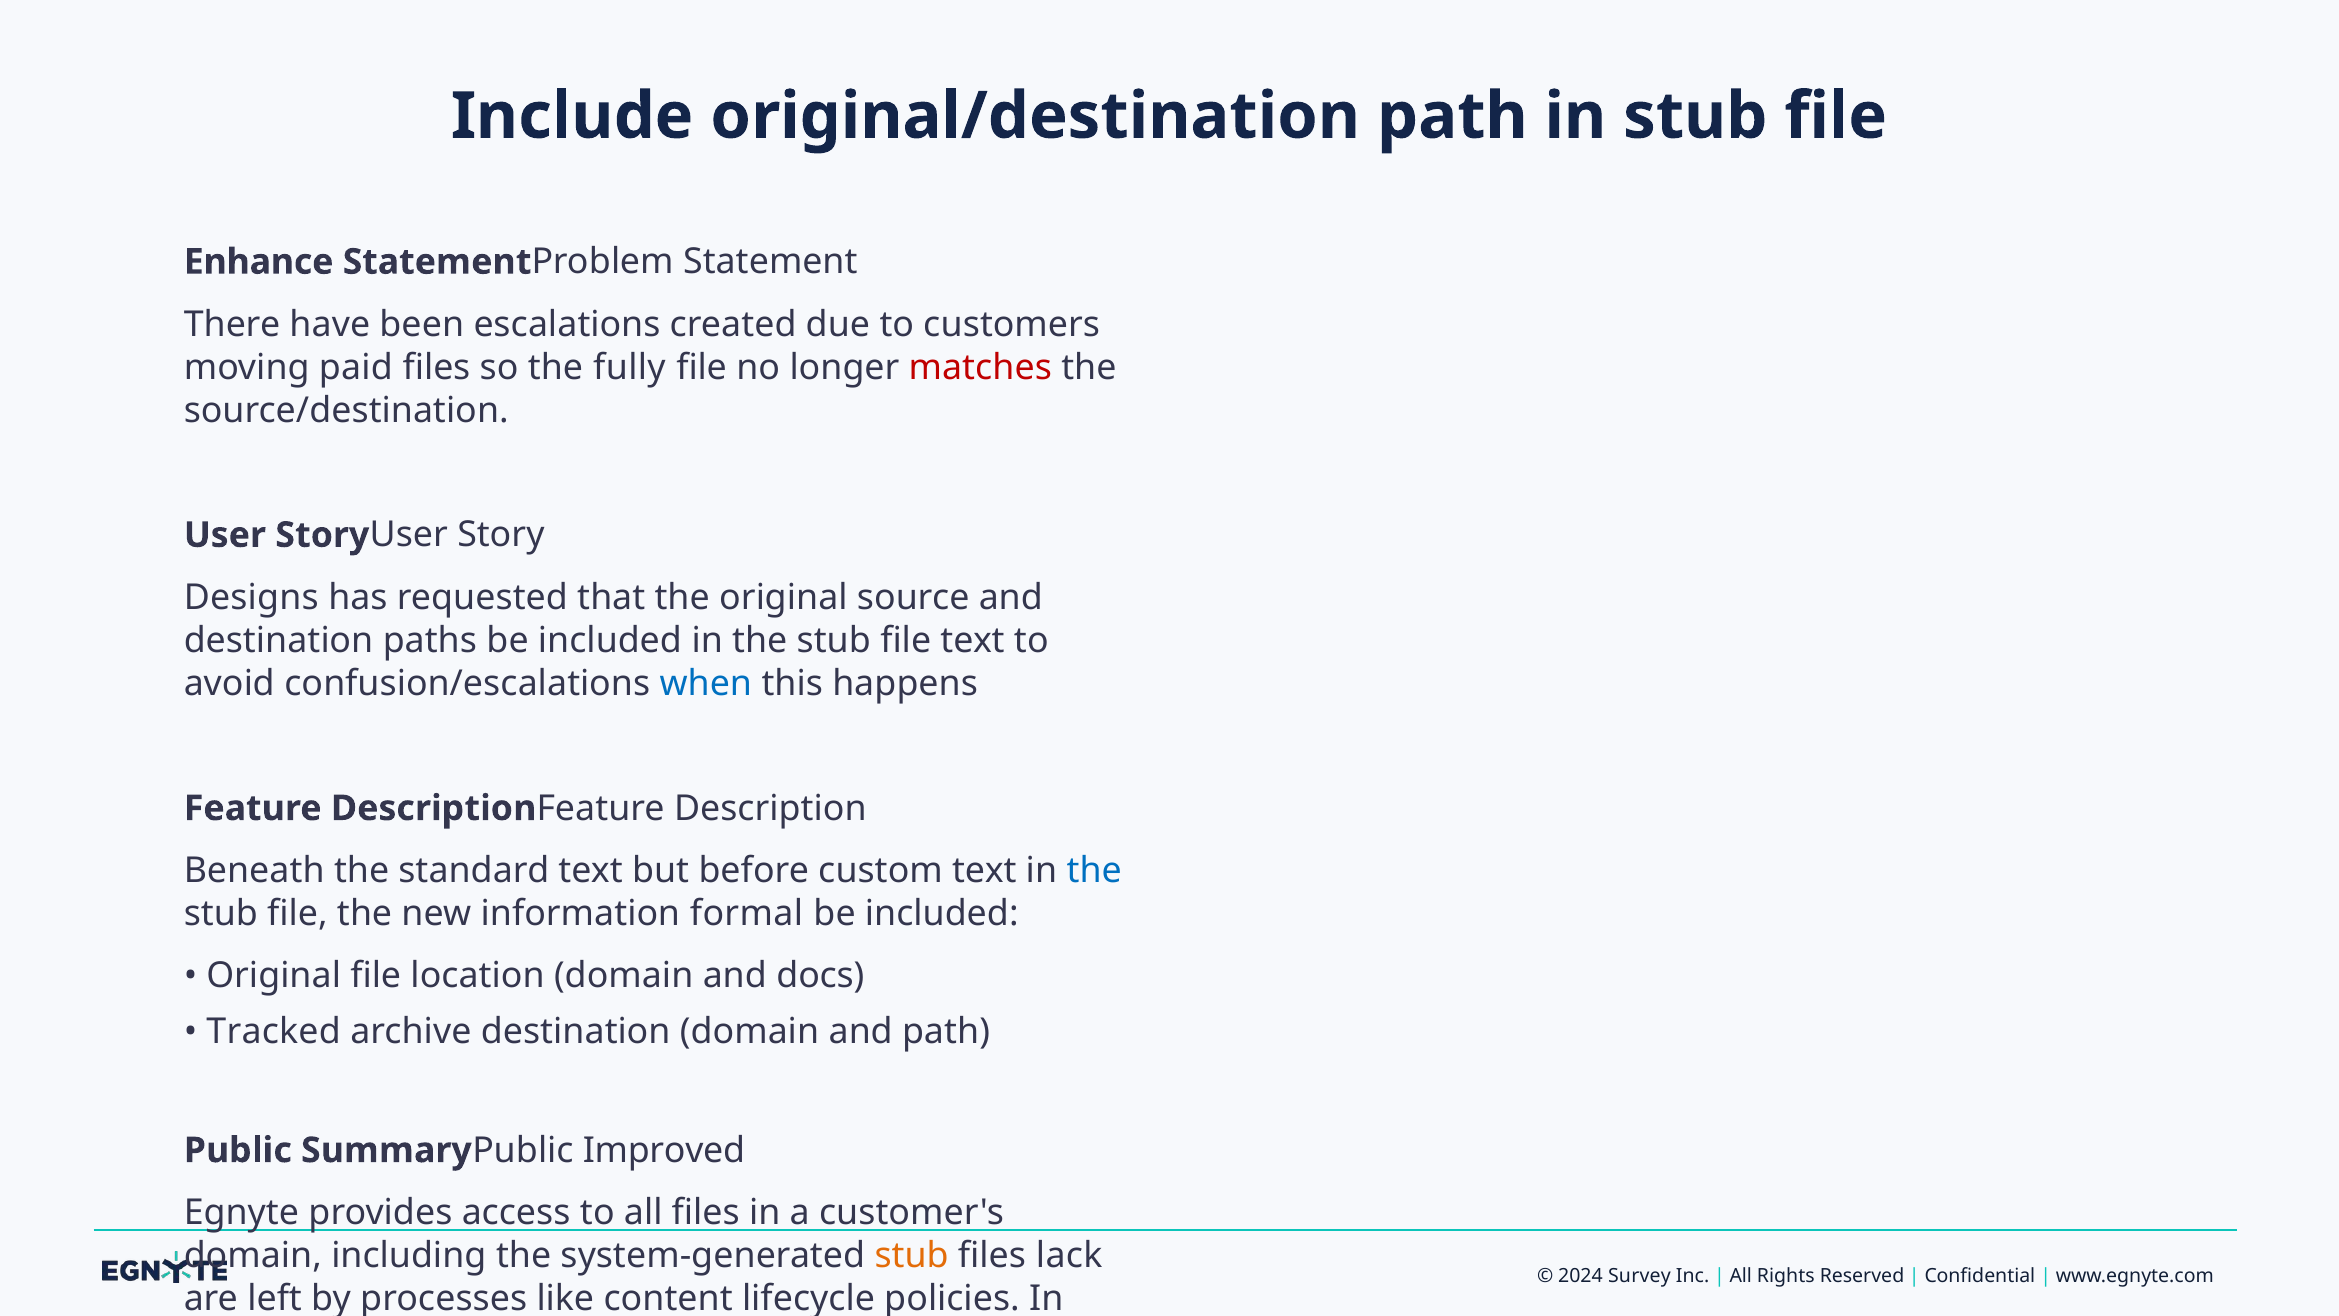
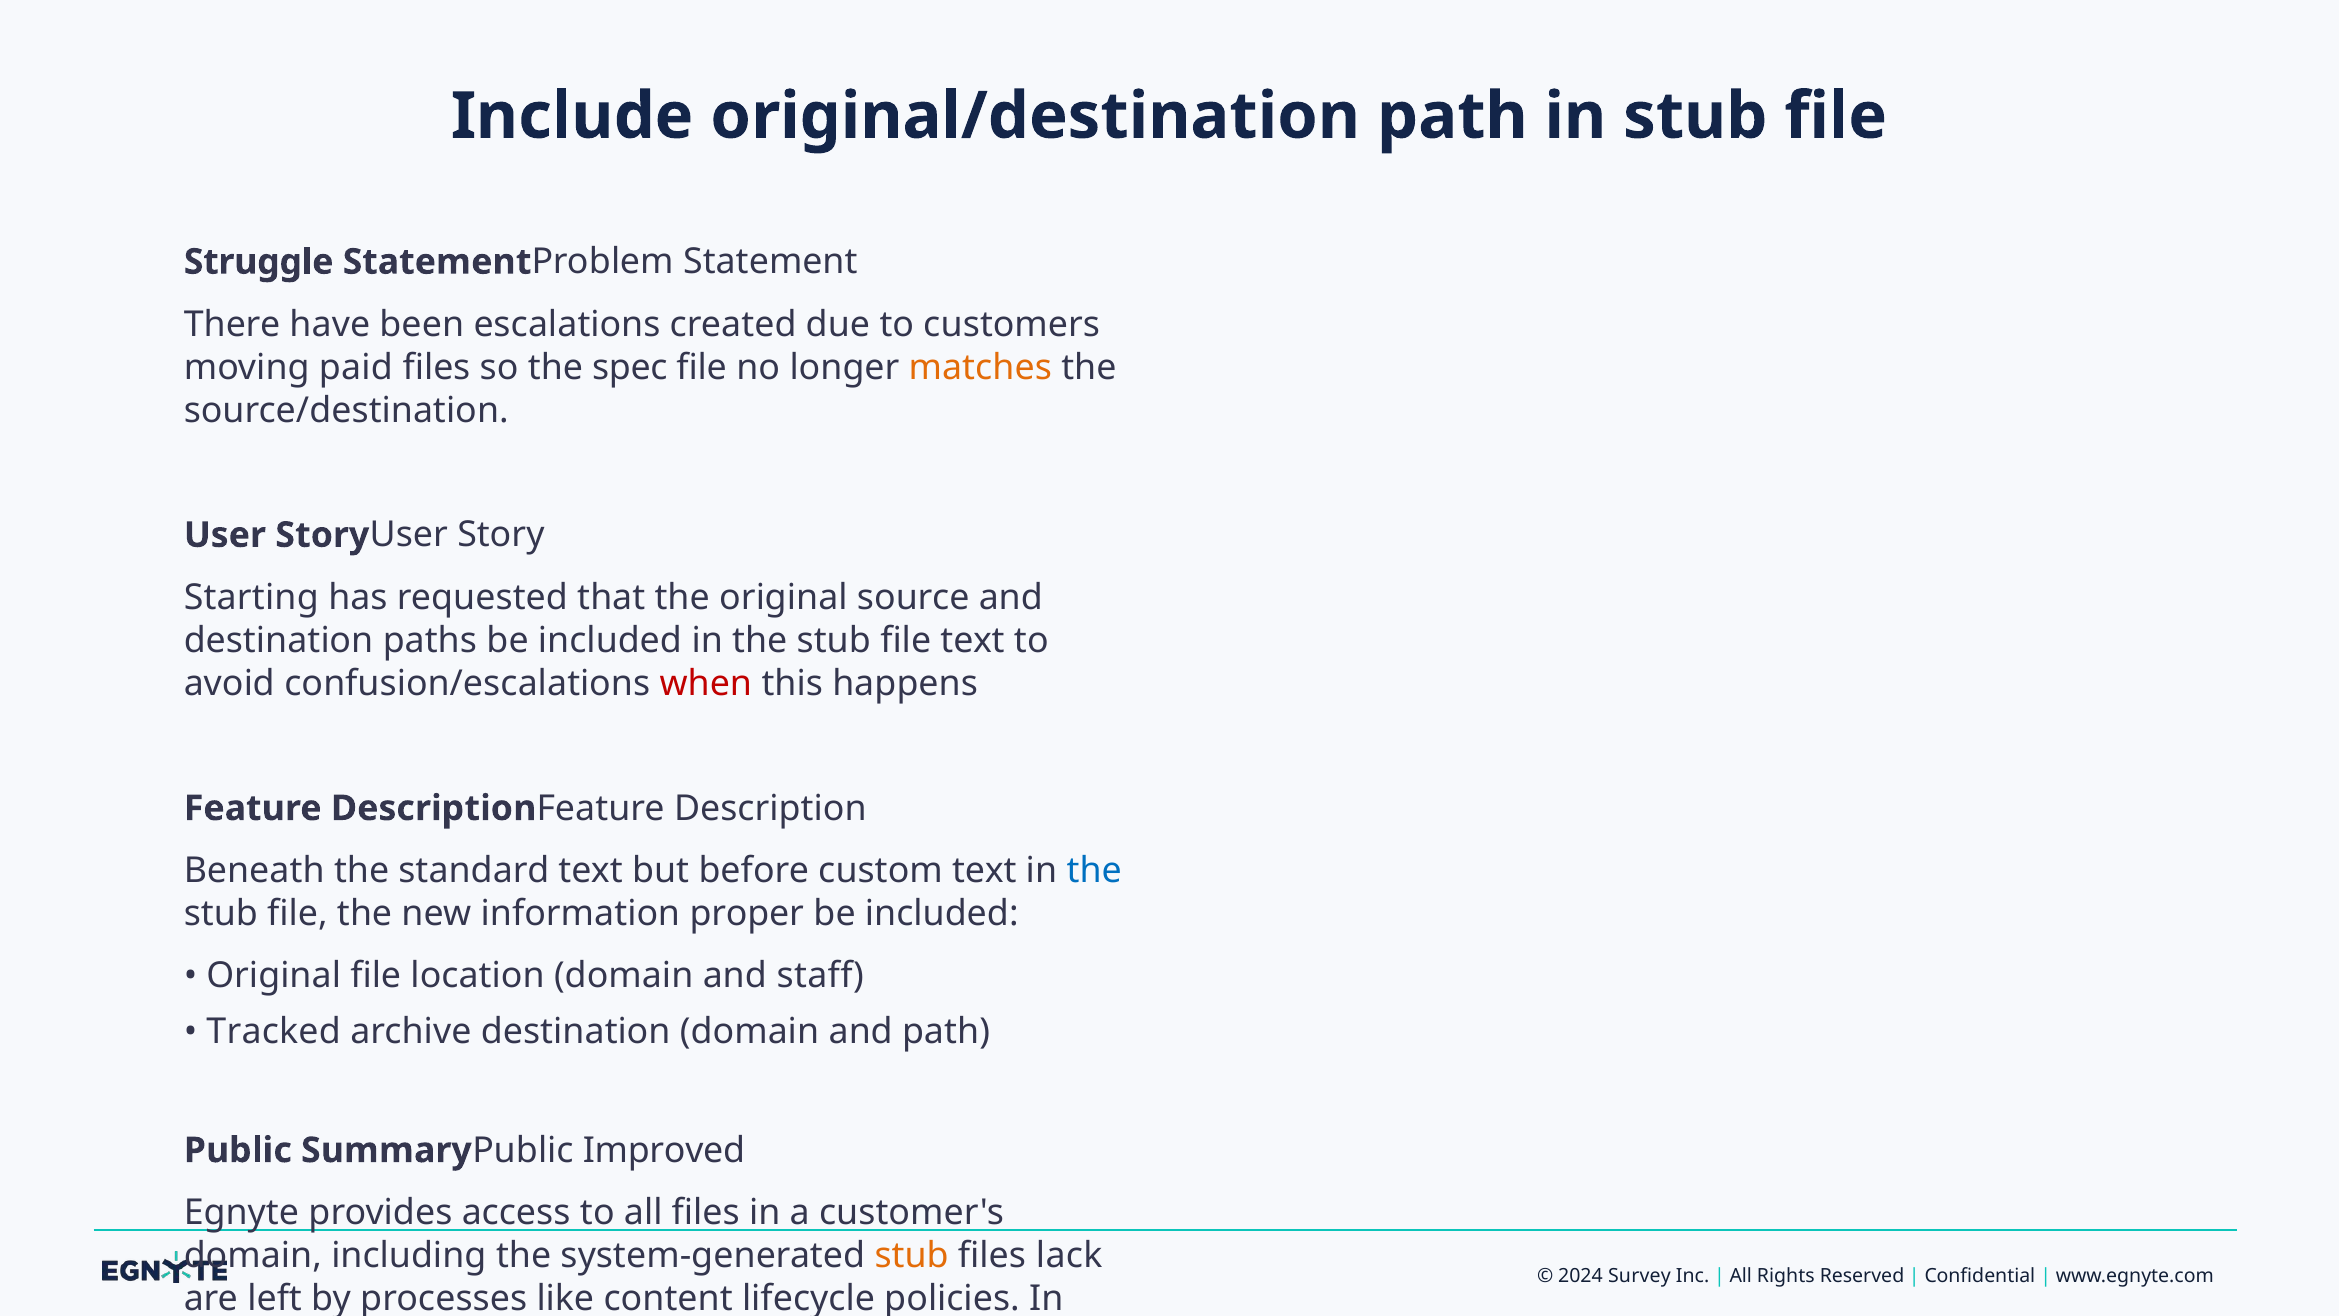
Enhance: Enhance -> Struggle
fully: fully -> spec
matches colour: red -> orange
Designs: Designs -> Starting
when at (706, 683) colour: blue -> red
formal: formal -> proper
docs: docs -> staff
